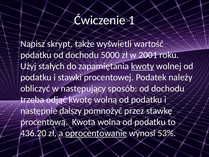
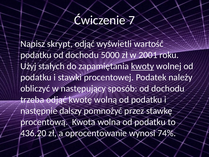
1: 1 -> 7
skrypt także: także -> odjąć
oprocentowanie underline: present -> none
53%: 53% -> 74%
